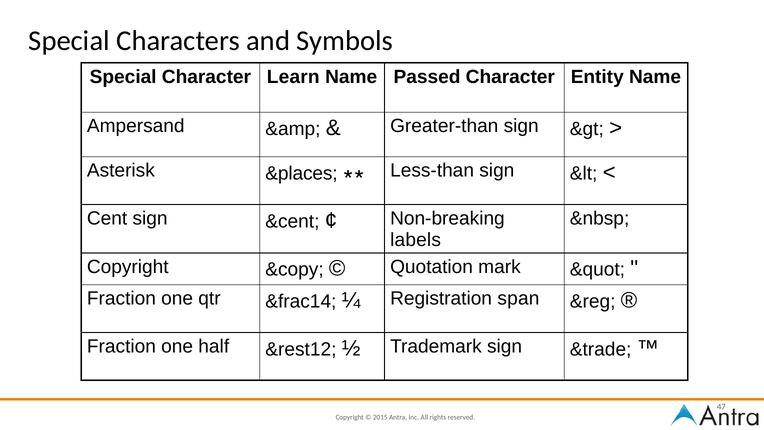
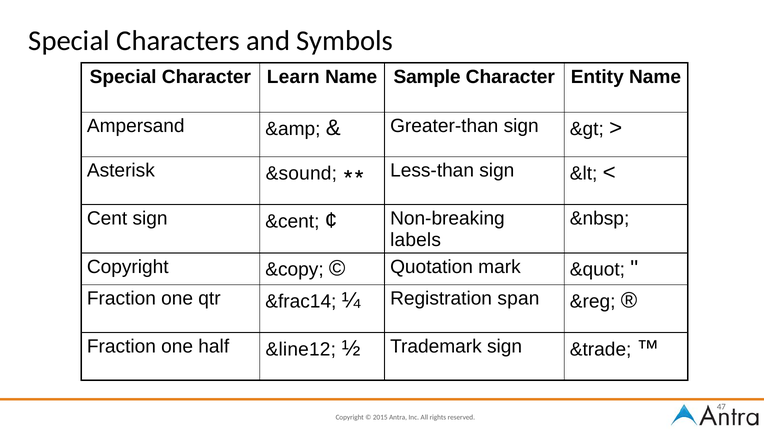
Passed: Passed -> Sample
&places: &places -> &sound
&rest12: &rest12 -> &line12
